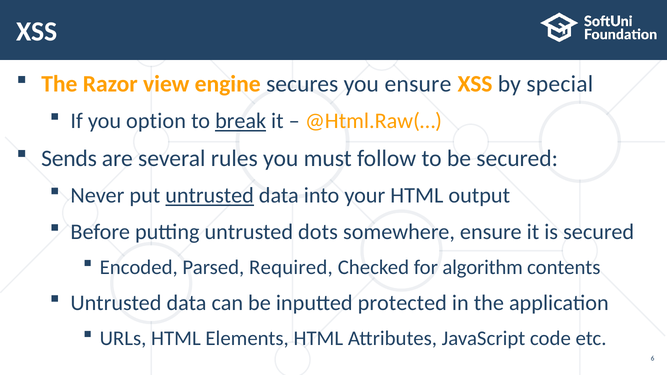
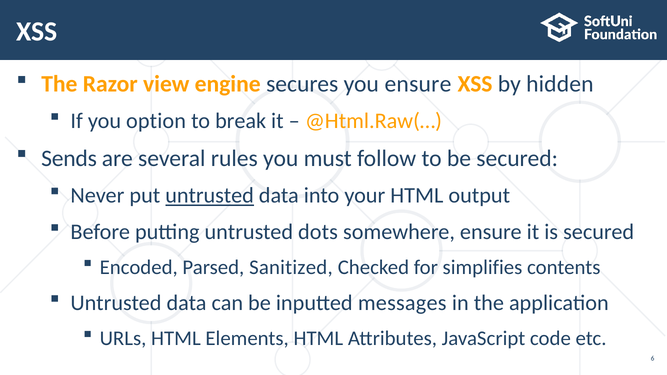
special: special -> hidden
break underline: present -> none
Required: Required -> Sanitized
algorithm: algorithm -> simplifies
protected: protected -> messages
